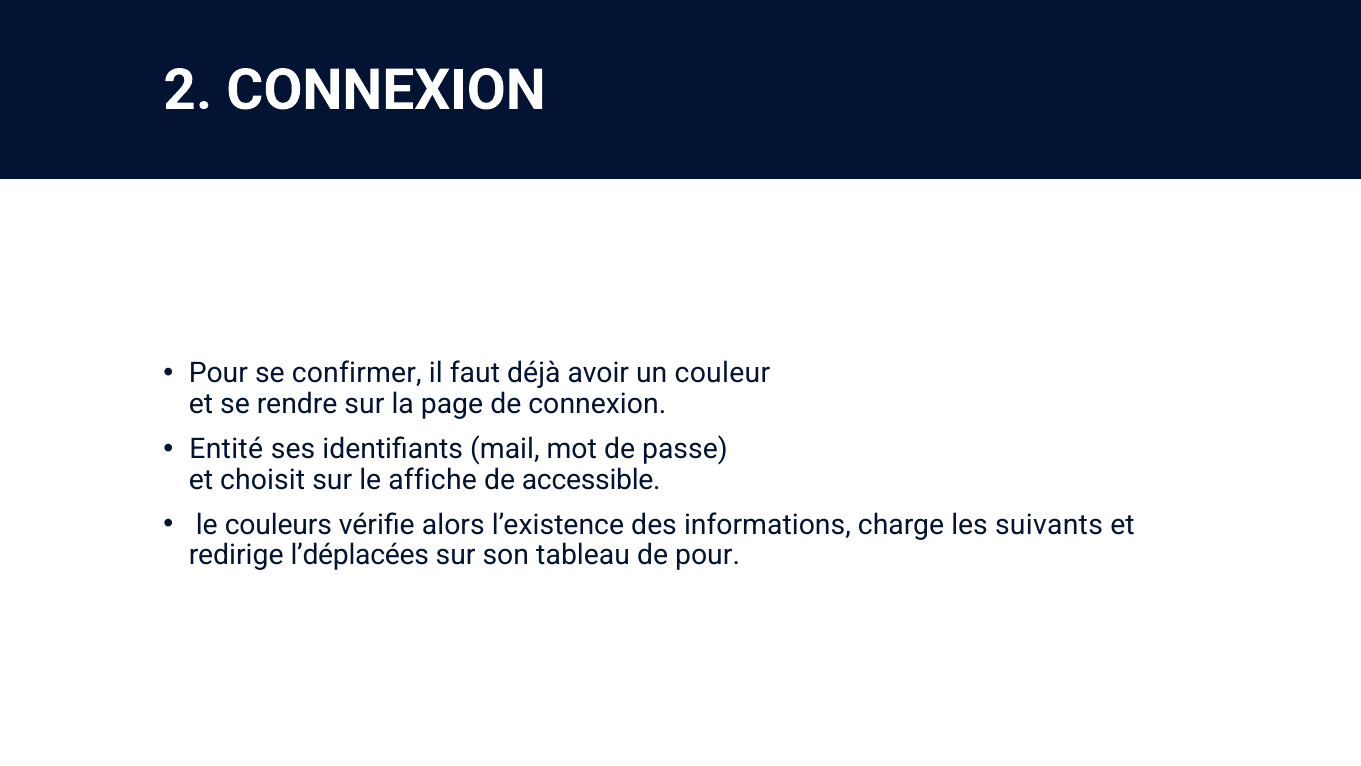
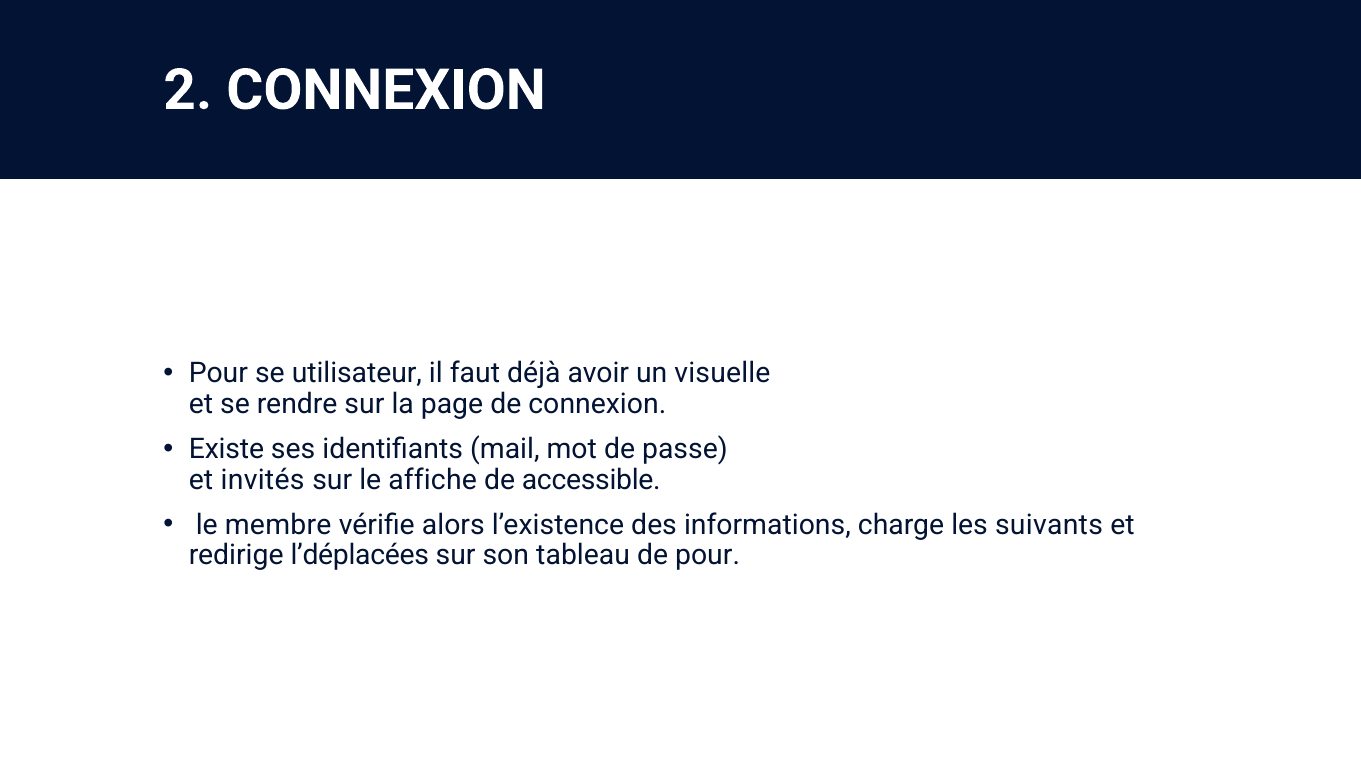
confirmer: confirmer -> utilisateur
couleur: couleur -> visuelle
Entité: Entité -> Existe
choisit: choisit -> invités
couleurs: couleurs -> membre
